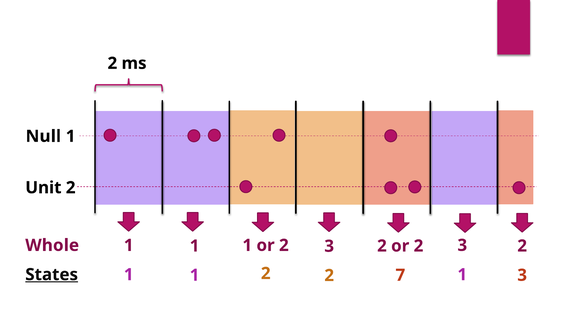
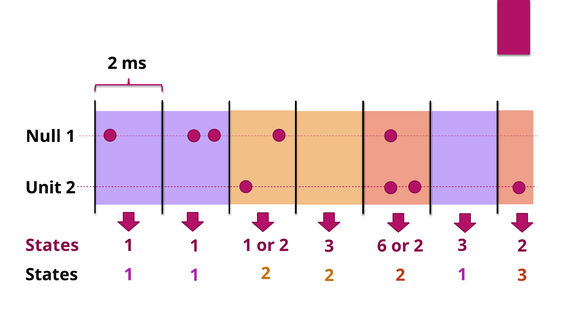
Whole at (52, 245): Whole -> States
2 at (382, 246): 2 -> 6
States at (52, 274) underline: present -> none
7 at (400, 275): 7 -> 2
